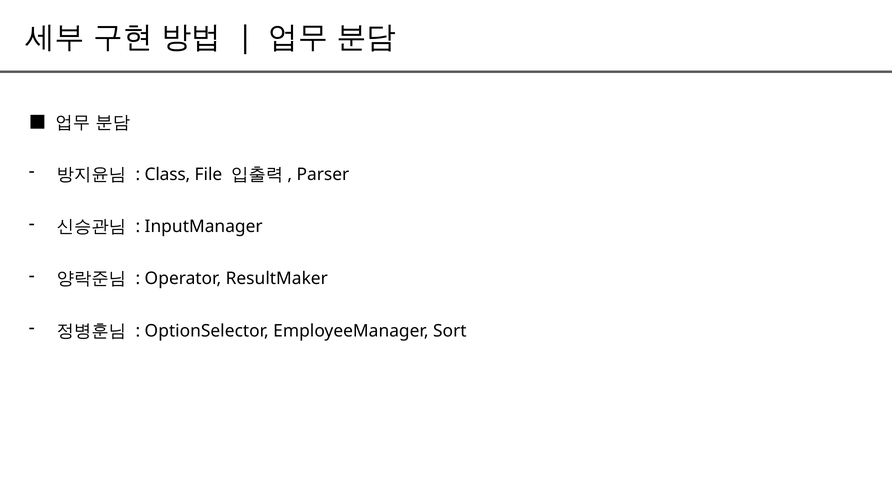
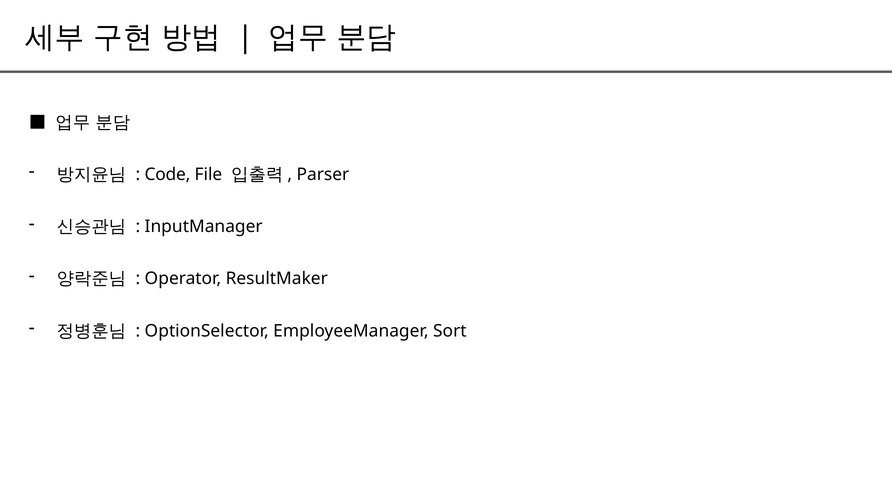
Class: Class -> Code
